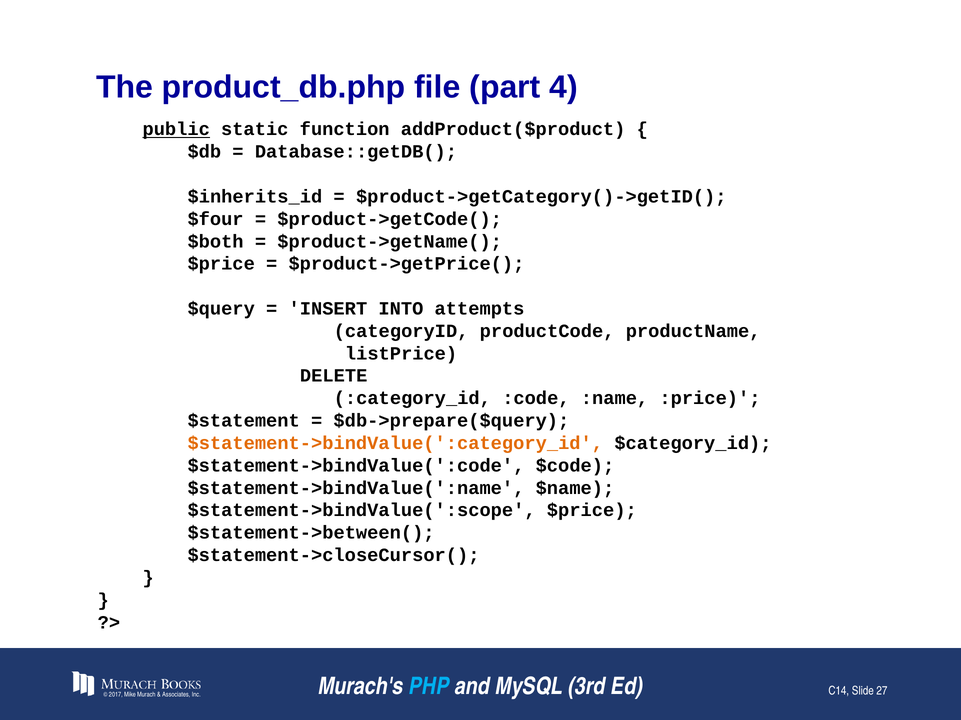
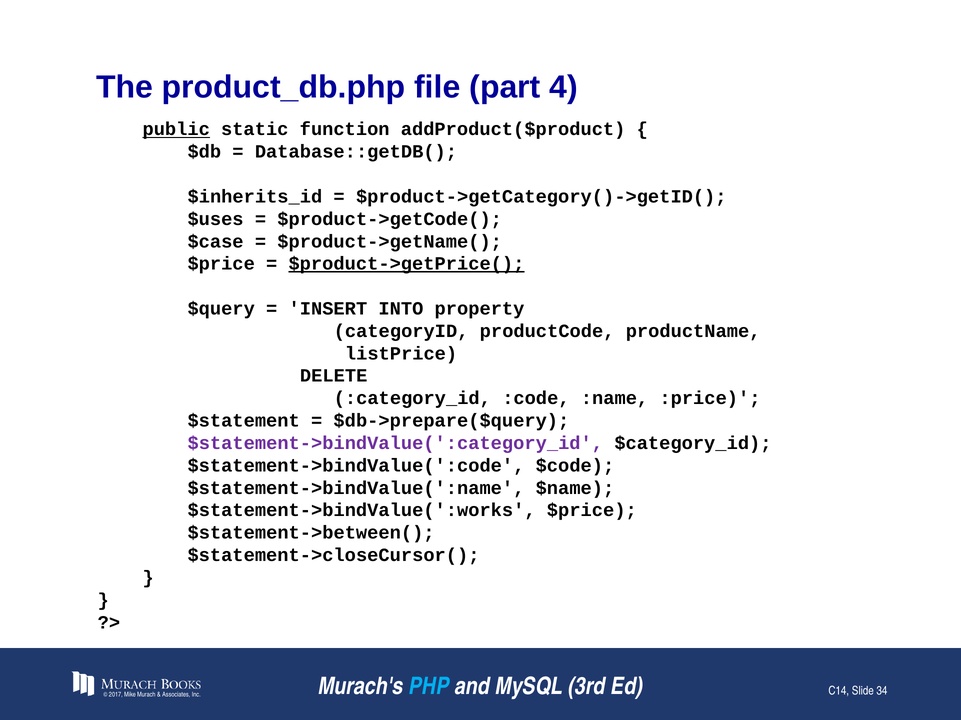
$four: $four -> $uses
$both: $both -> $case
$product->getPrice( underline: none -> present
attempts: attempts -> property
$statement->bindValue(':category_id colour: orange -> purple
$statement->bindValue(':scope: $statement->bindValue(':scope -> $statement->bindValue(':works
27: 27 -> 34
